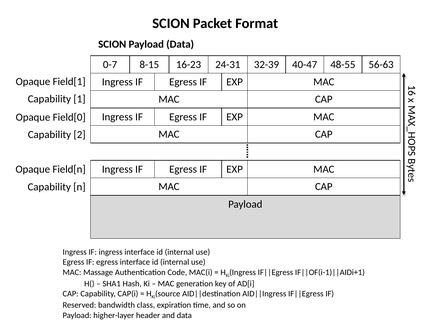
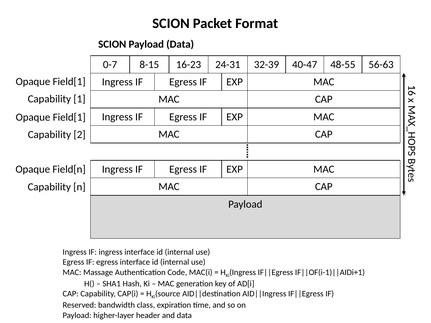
Field[0 at (69, 117): Field[0 -> Field[1
